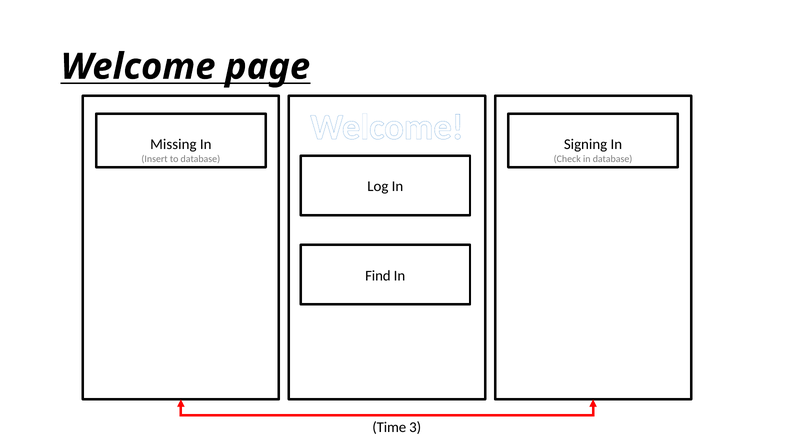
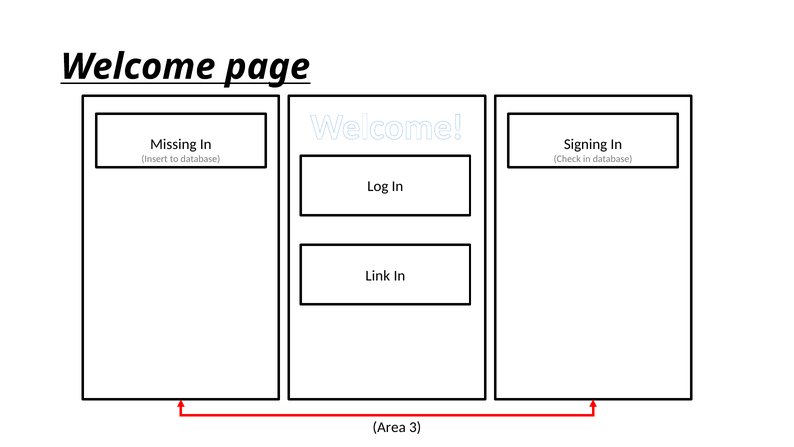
Find: Find -> Link
Time: Time -> Area
